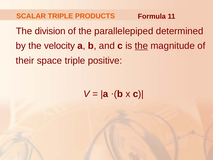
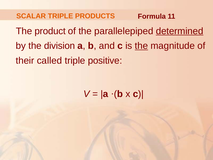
division: division -> product
determined underline: none -> present
velocity: velocity -> division
space: space -> called
